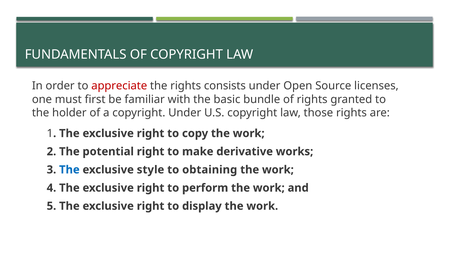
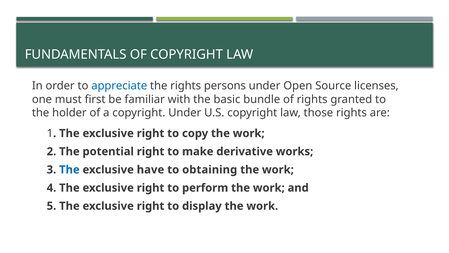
appreciate colour: red -> blue
consists: consists -> persons
style: style -> have
